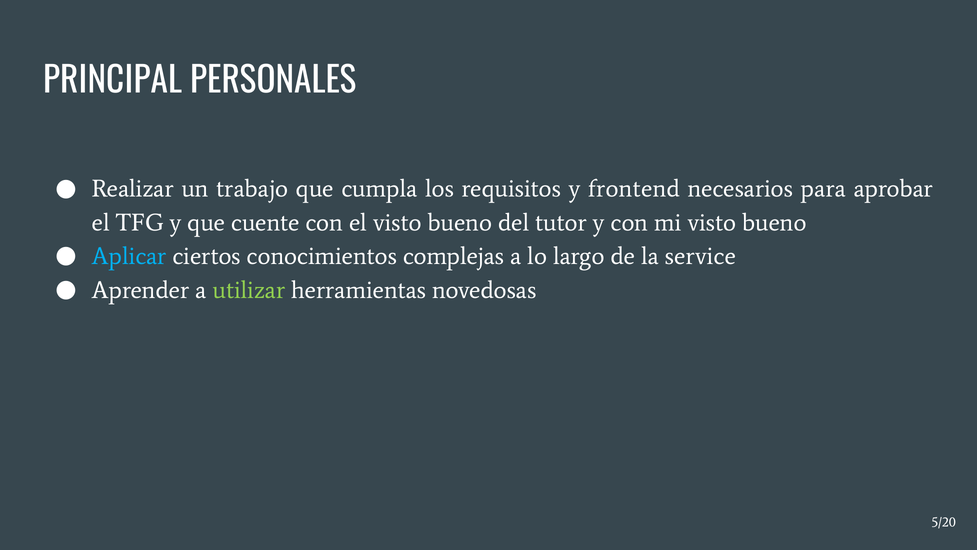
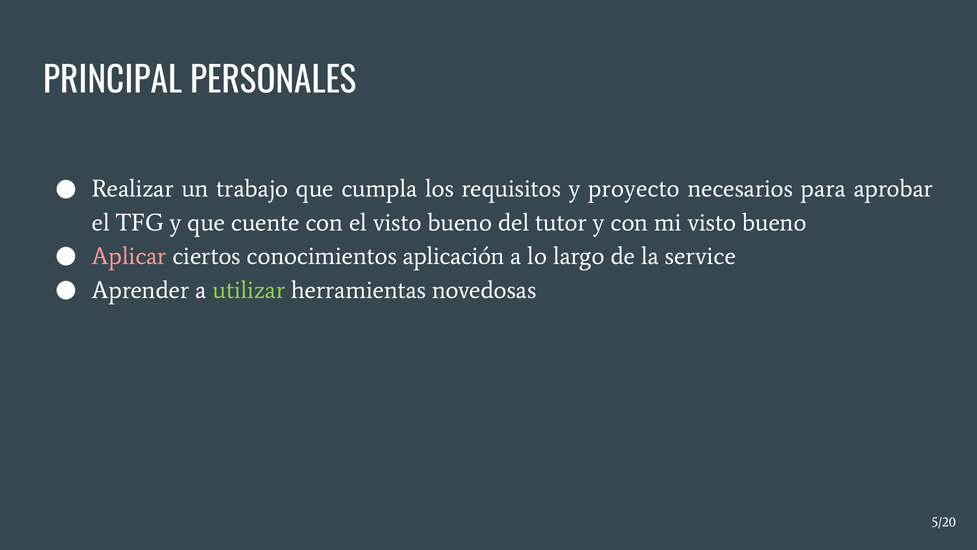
frontend: frontend -> proyecto
Aplicar colour: light blue -> pink
complejas: complejas -> aplicación
